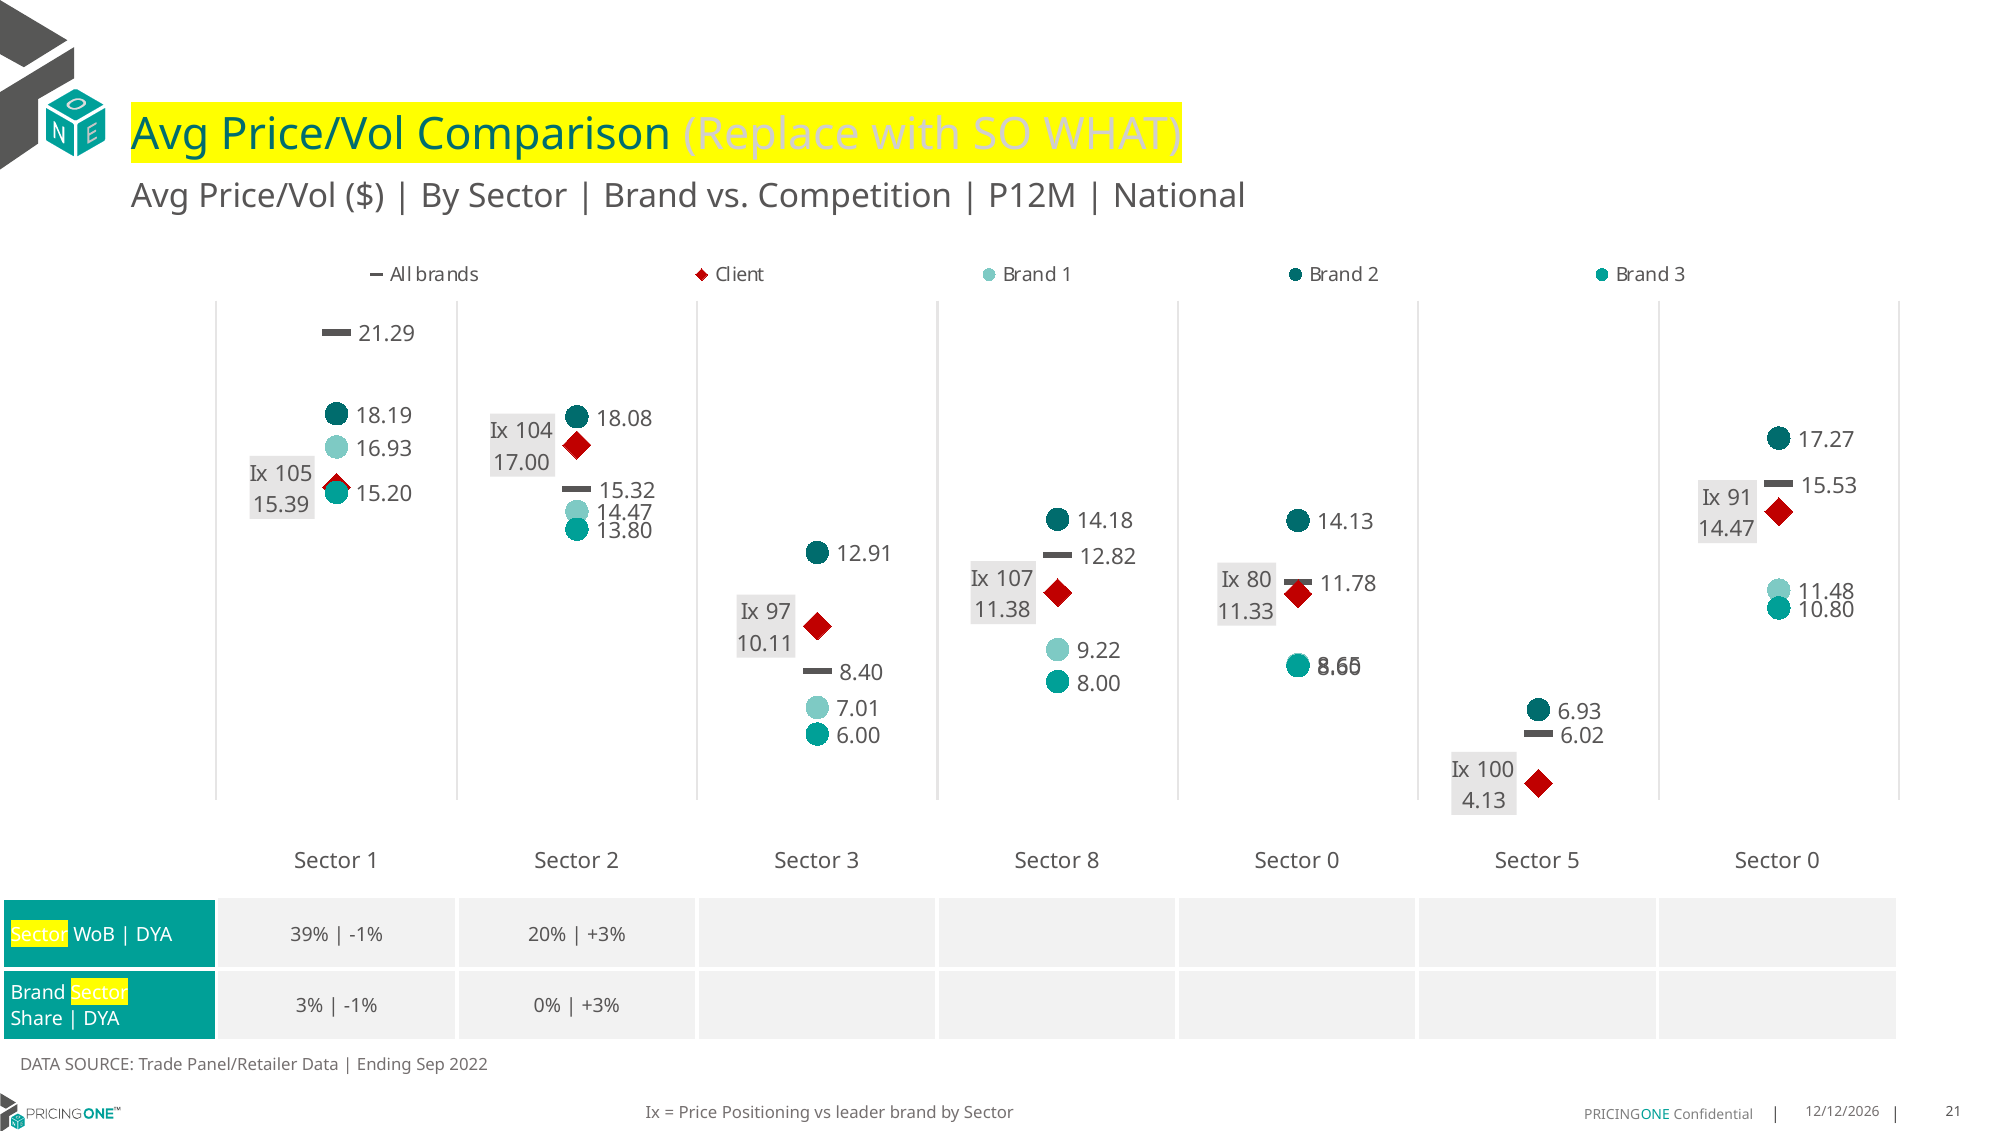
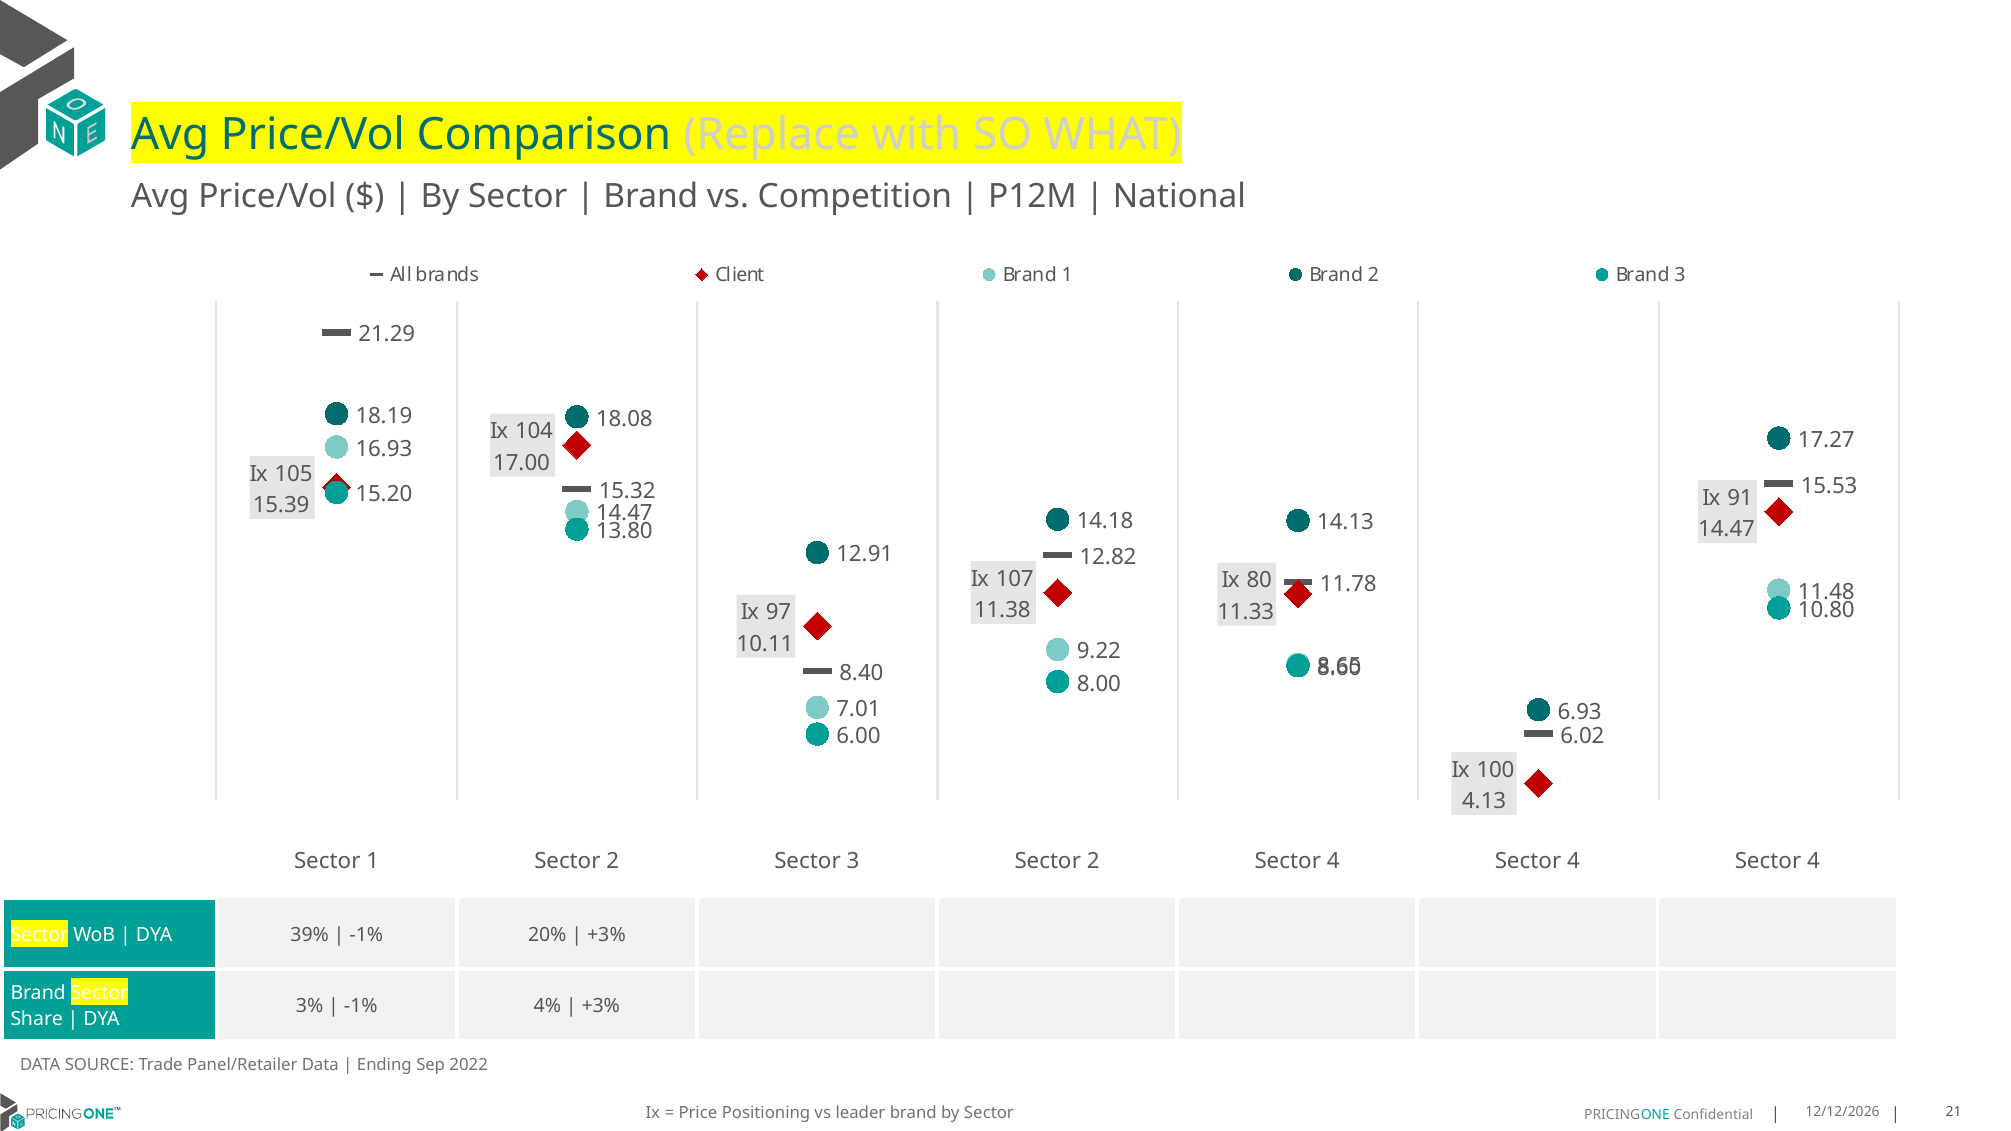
3 Sector 8: 8 -> 2
0 at (1333, 861): 0 -> 4
5 at (1573, 861): 5 -> 4
0 at (1814, 861): 0 -> 4
0%: 0% -> 4%
